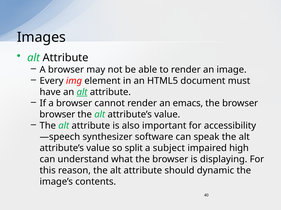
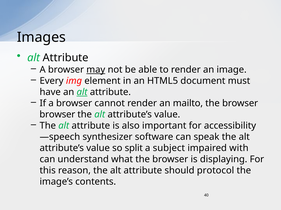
may underline: none -> present
emacs: emacs -> mailto
high: high -> with
dynamic: dynamic -> protocol
